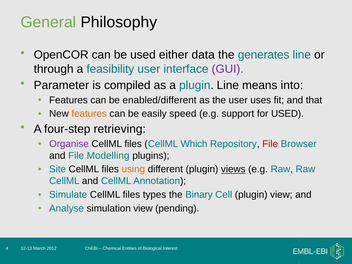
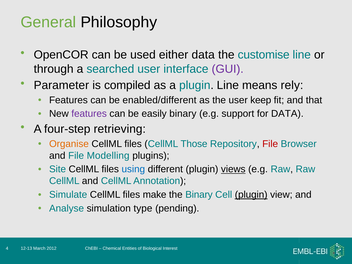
generates: generates -> customise
feasibility: feasibility -> searched
into: into -> rely
uses: uses -> keep
features at (89, 114) colour: orange -> purple
easily speed: speed -> binary
for USED: USED -> DATA
Organise colour: purple -> orange
Which: Which -> Those
using colour: orange -> blue
types: types -> make
plugin at (251, 195) underline: none -> present
simulation view: view -> type
